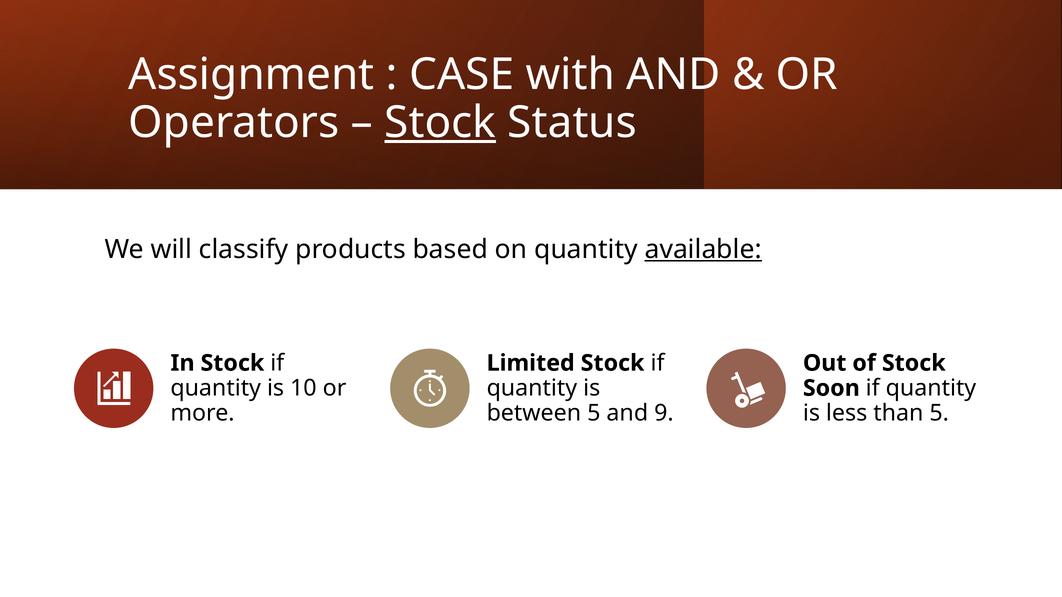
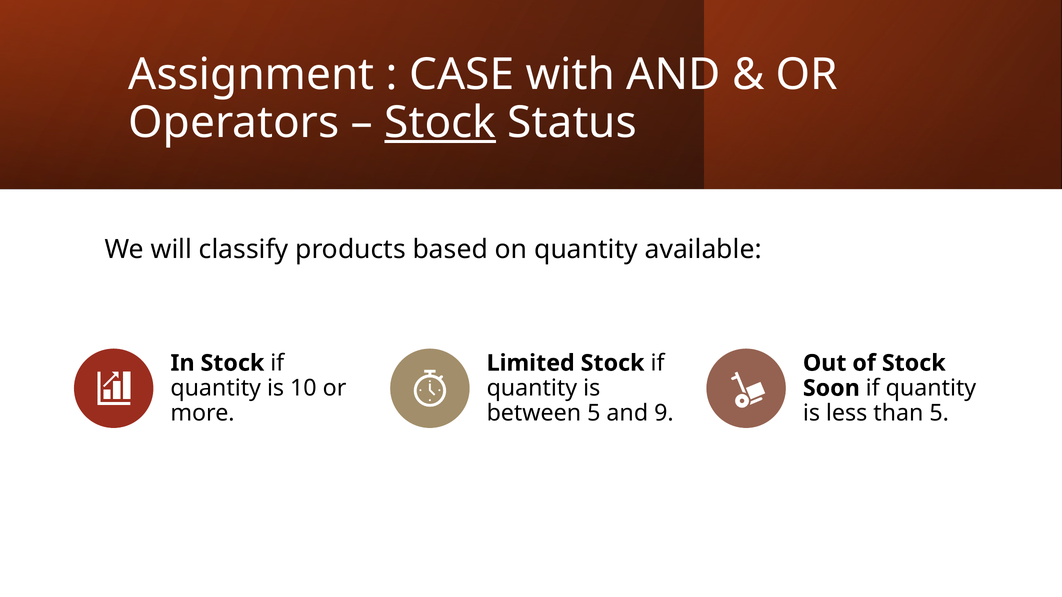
available underline: present -> none
